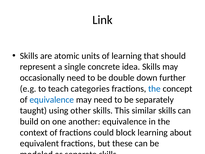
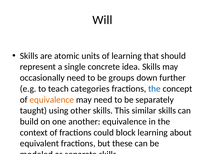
Link: Link -> Will
double: double -> groups
equivalence at (52, 100) colour: blue -> orange
